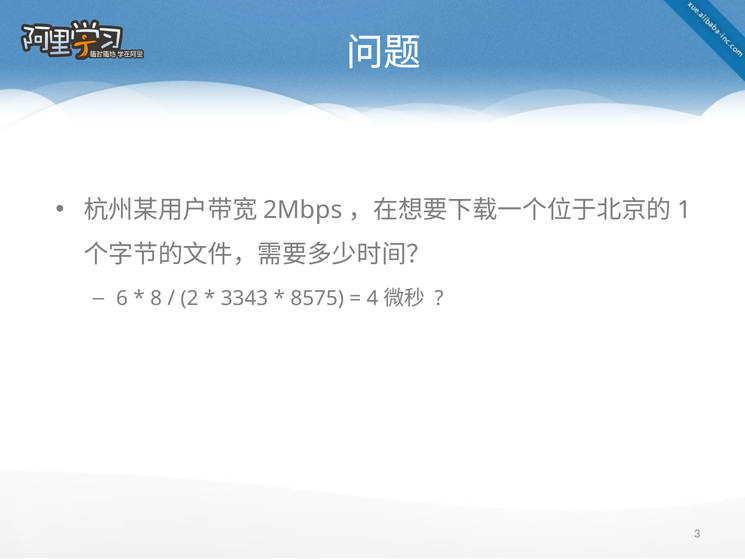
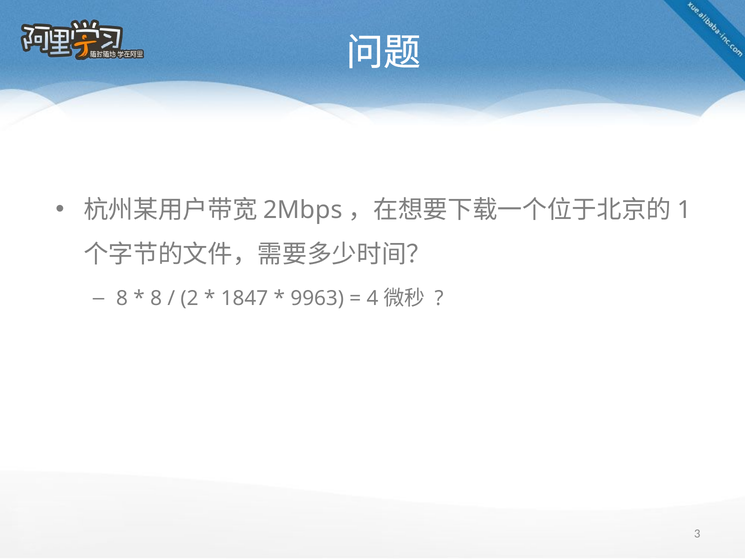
6 at (122, 298): 6 -> 8
3343: 3343 -> 1847
8575: 8575 -> 9963
